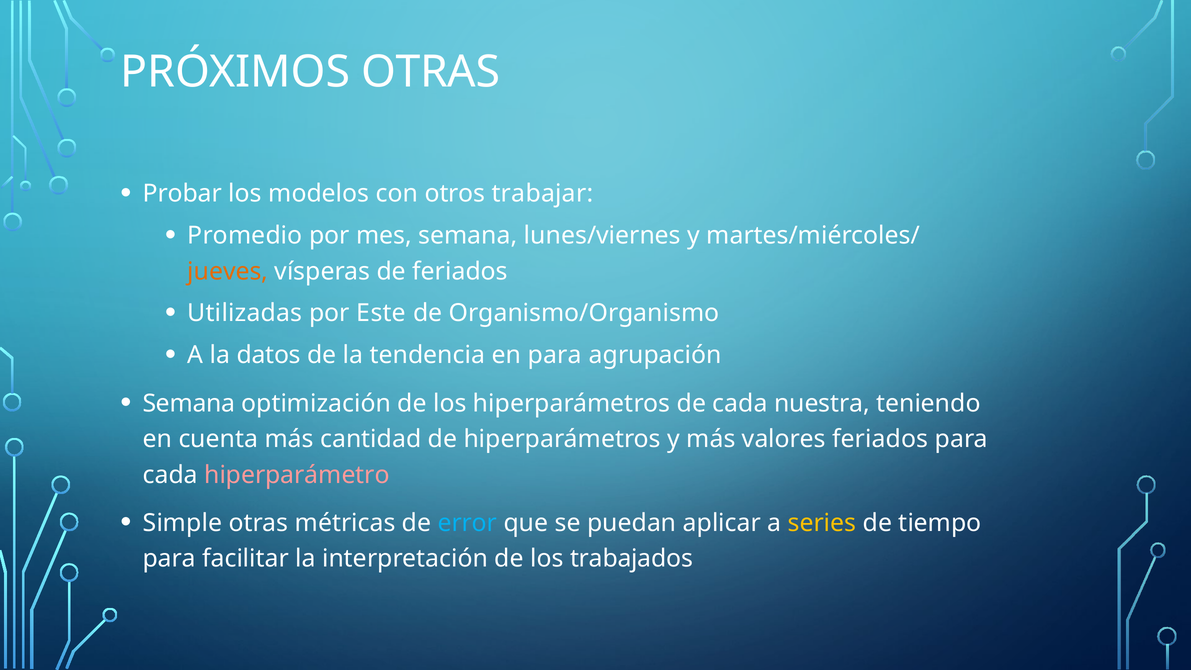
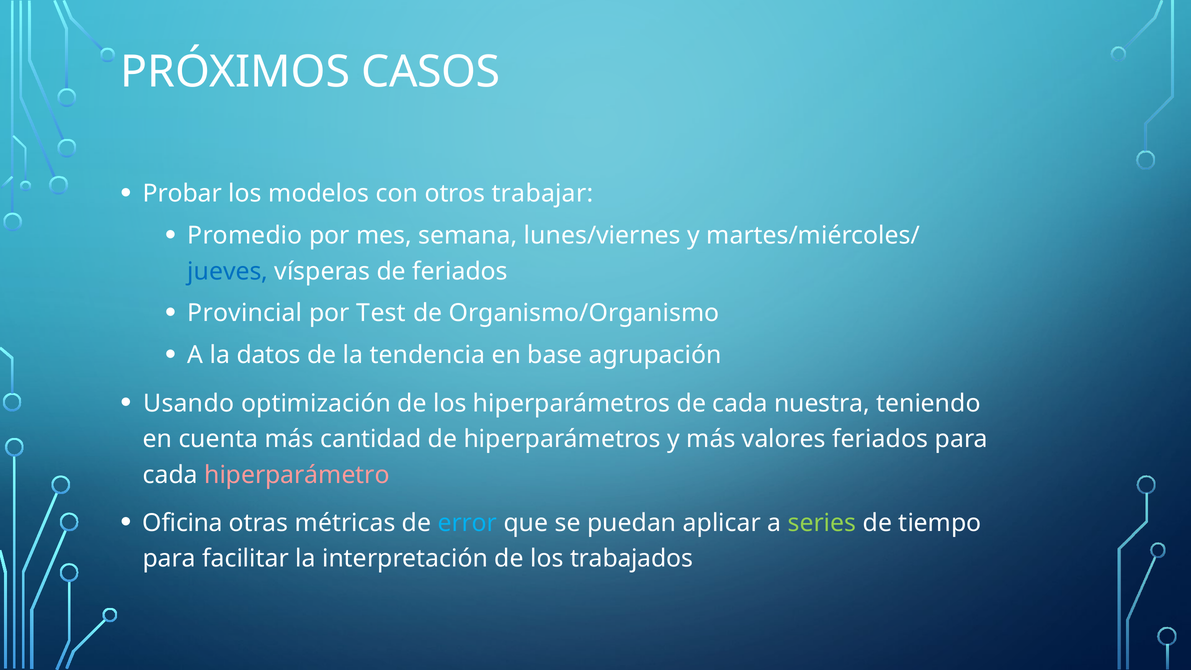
PRÓXIMOS OTRAS: OTRAS -> CASOS
jueves colour: orange -> blue
Utilizadas: Utilizadas -> Provincial
Este: Este -> Test
en para: para -> base
Semana at (189, 403): Semana -> Usando
Simple: Simple -> Oficina
series colour: yellow -> light green
